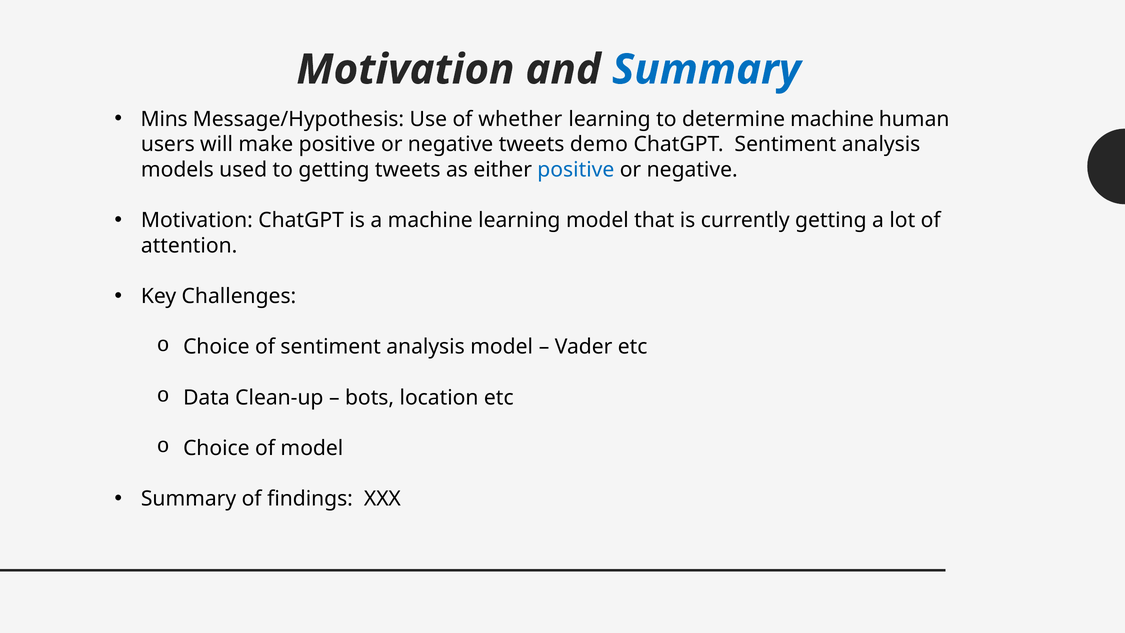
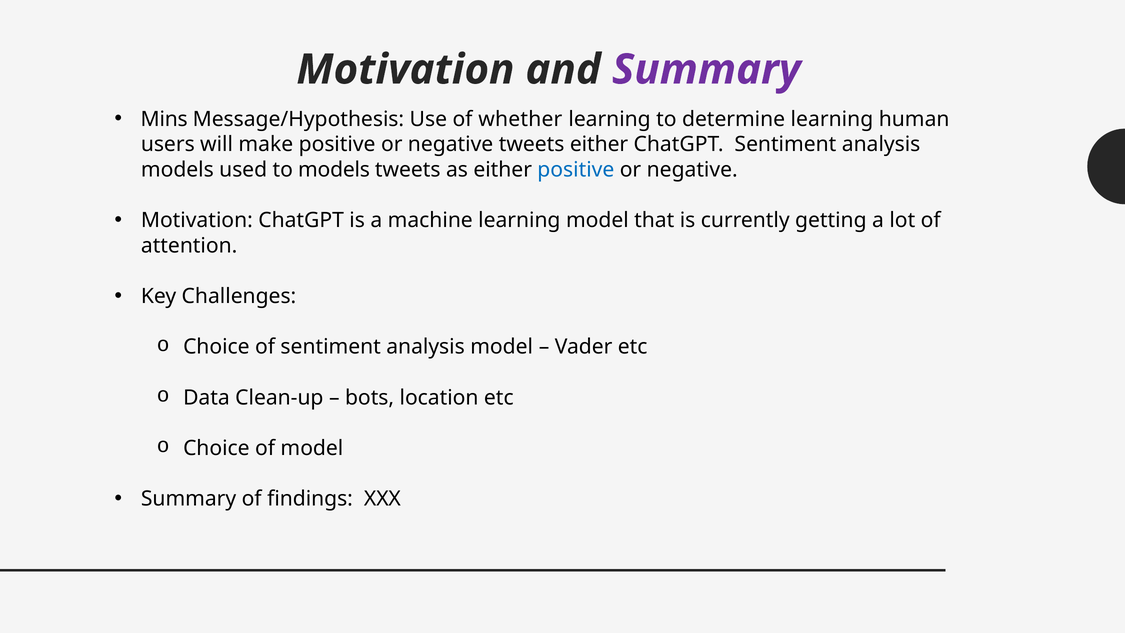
Summary at (706, 70) colour: blue -> purple
determine machine: machine -> learning
tweets demo: demo -> either
to getting: getting -> models
